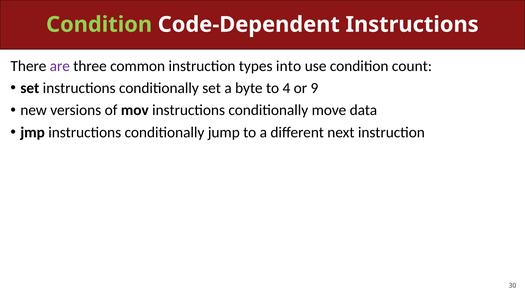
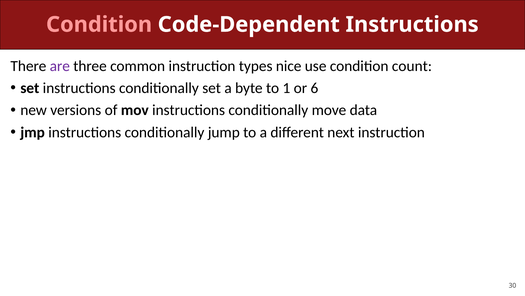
Condition at (99, 24) colour: light green -> pink
into: into -> nice
4: 4 -> 1
9: 9 -> 6
